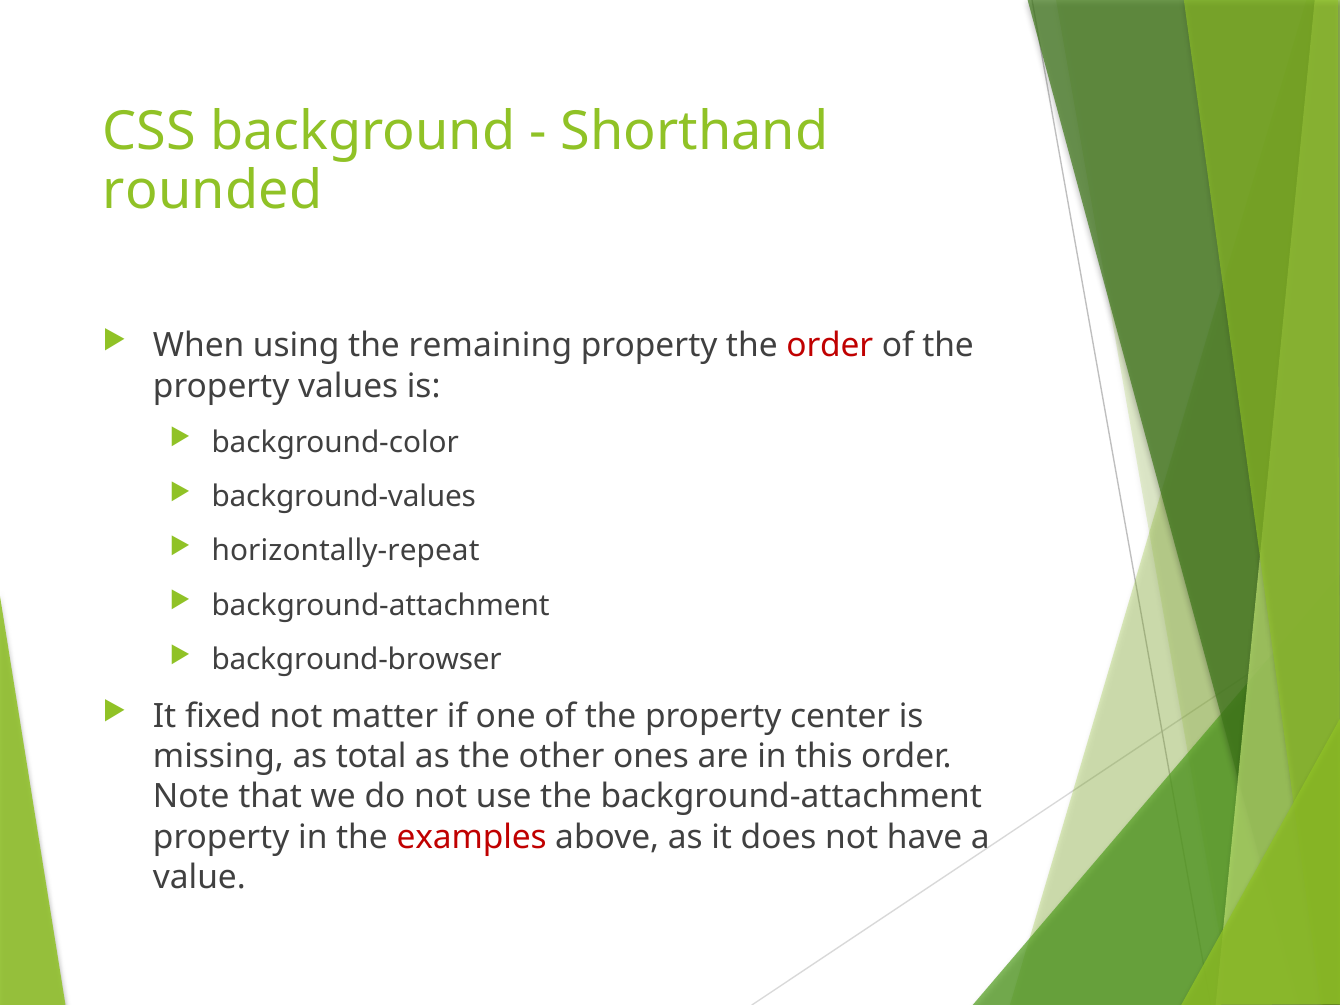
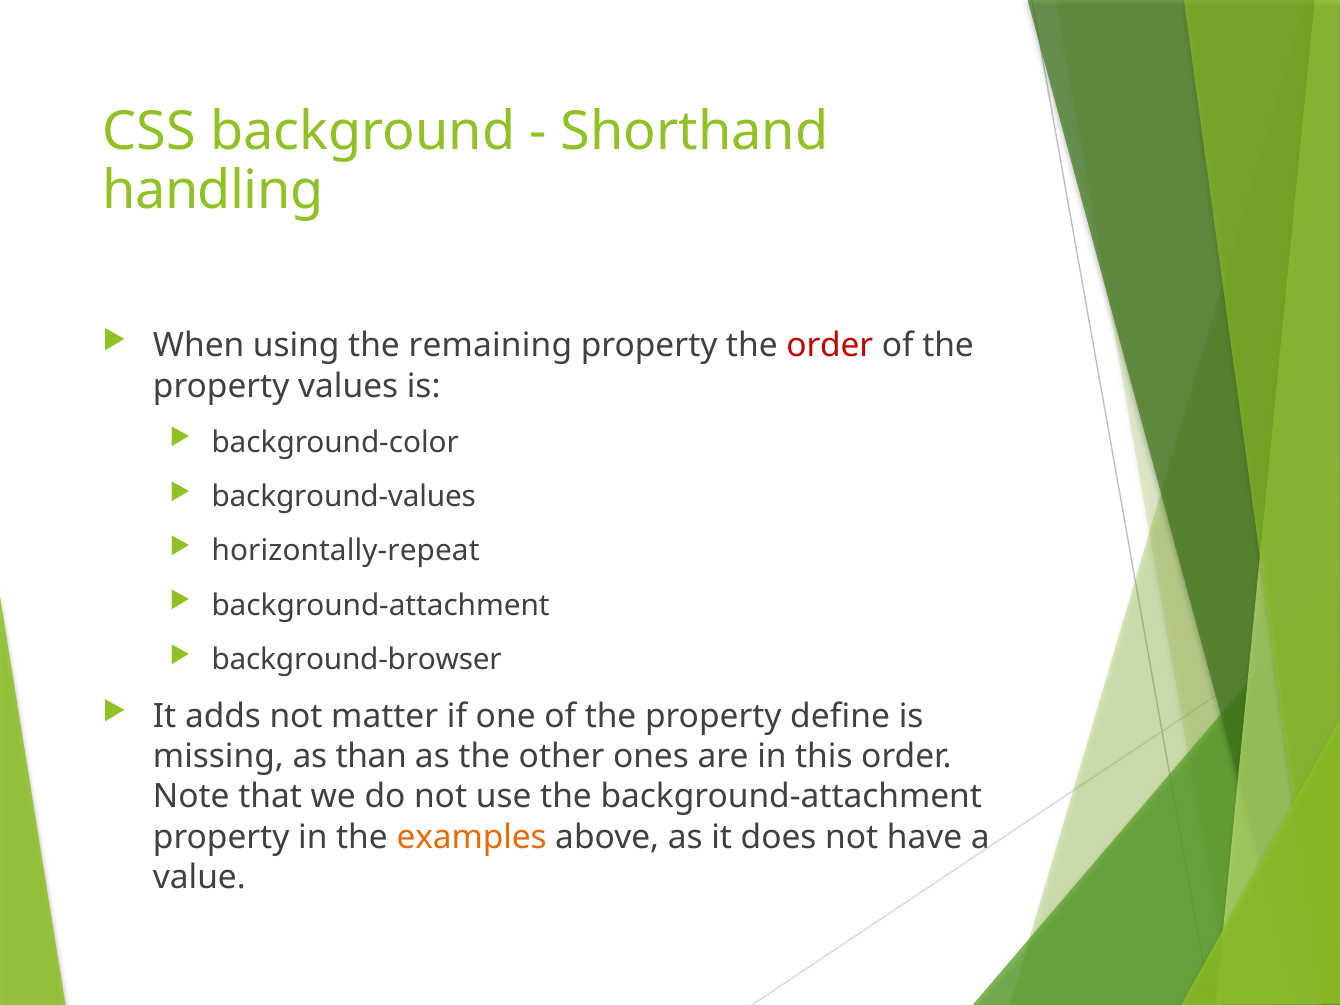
rounded: rounded -> handling
fixed: fixed -> adds
center: center -> define
total: total -> than
examples colour: red -> orange
